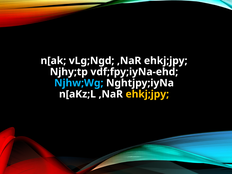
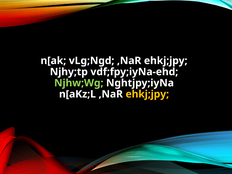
Njhw;Wg colour: light blue -> light green
